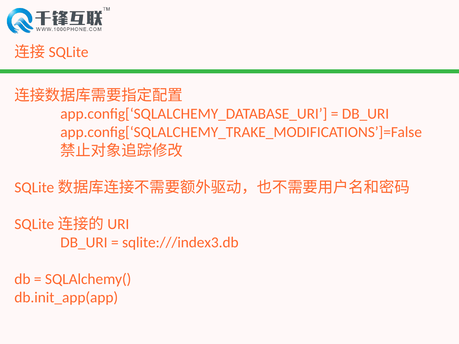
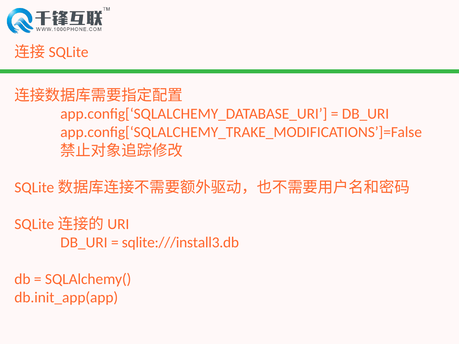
sqlite:///index3.db: sqlite:///index3.db -> sqlite:///install3.db
